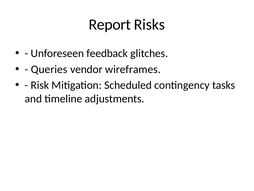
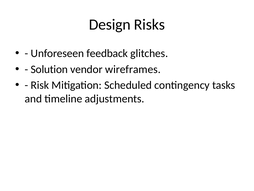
Report: Report -> Design
Queries: Queries -> Solution
